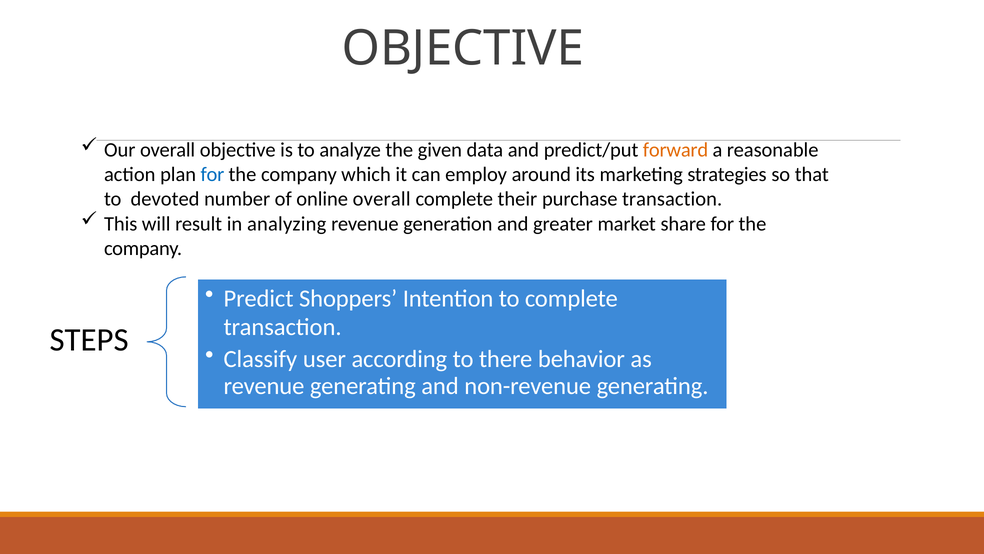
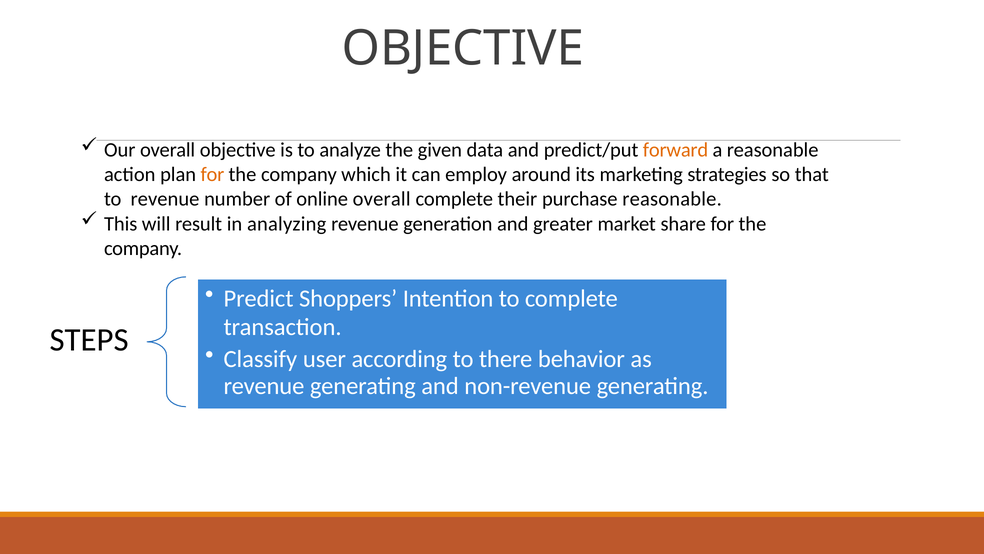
for at (212, 174) colour: blue -> orange
to devoted: devoted -> revenue
purchase transaction: transaction -> reasonable
